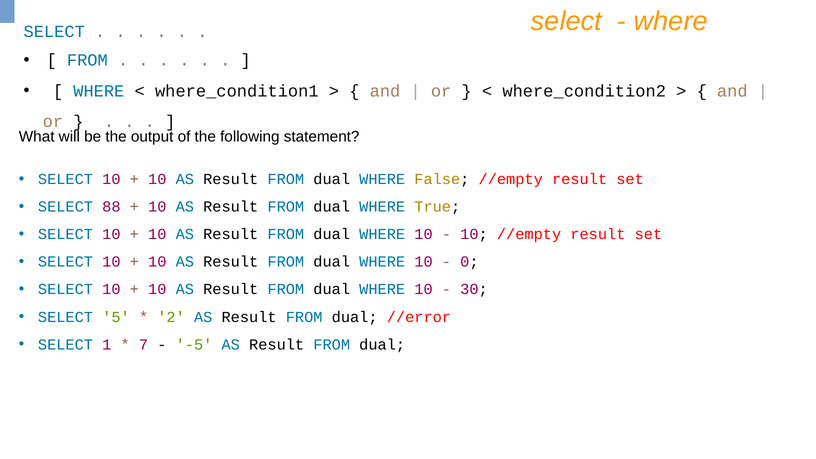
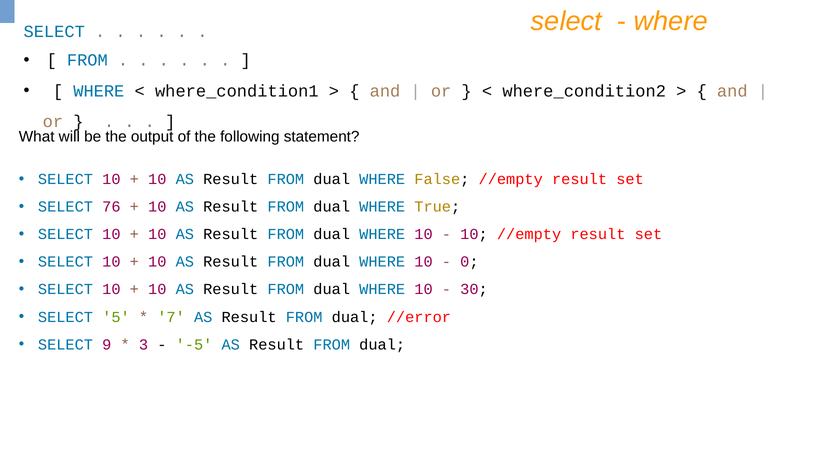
88: 88 -> 76
2: 2 -> 7
1: 1 -> 9
7: 7 -> 3
